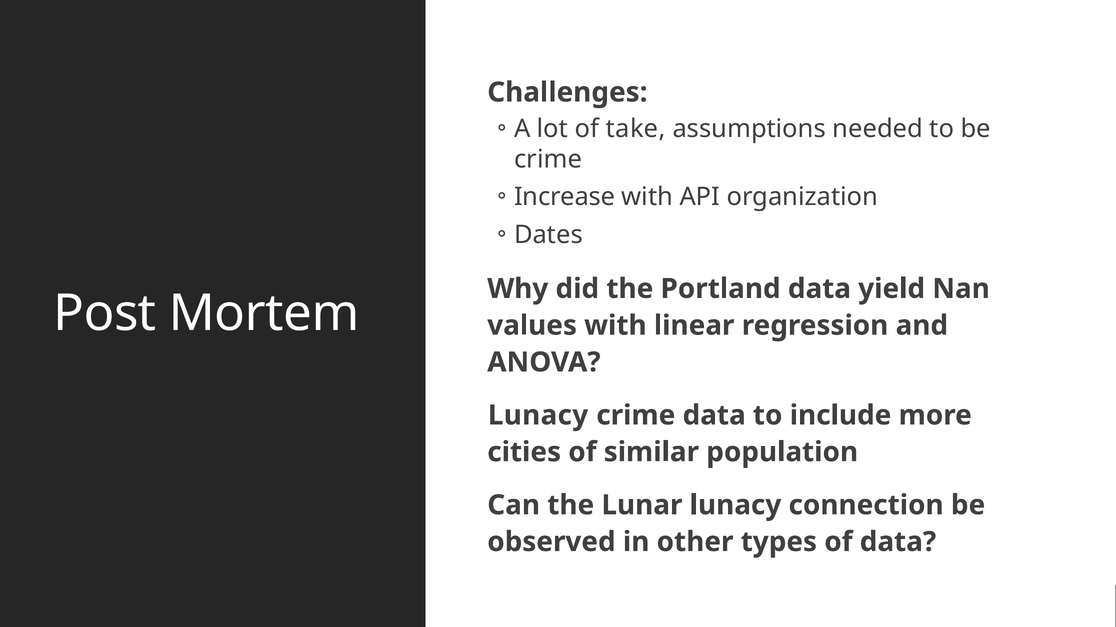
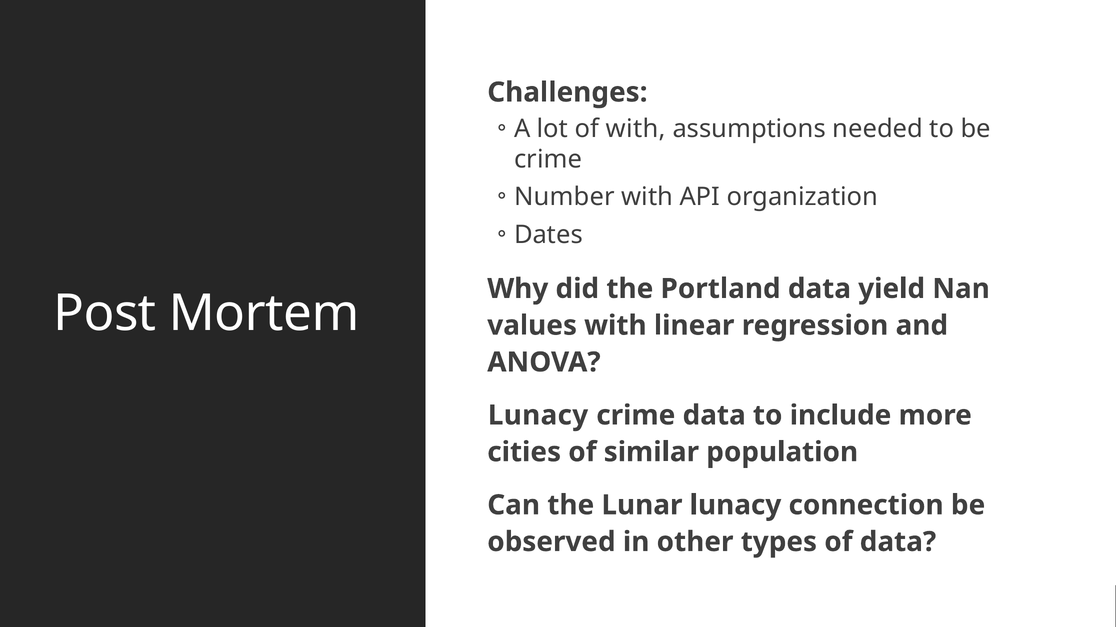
of take: take -> with
Increase: Increase -> Number
